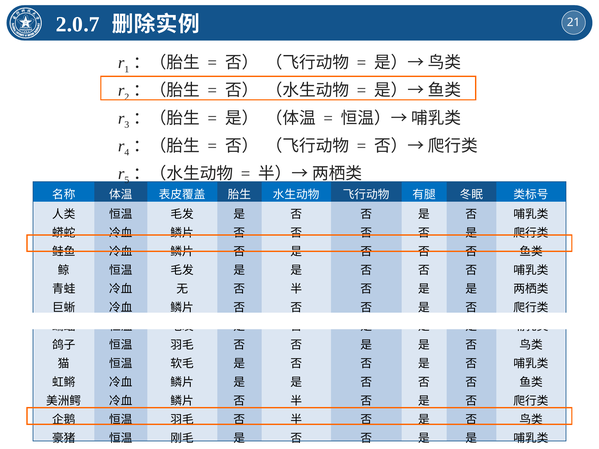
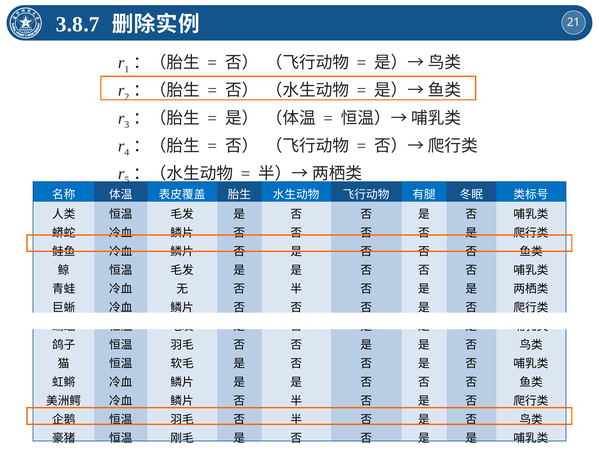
2.0.7: 2.0.7 -> 3.8.7
